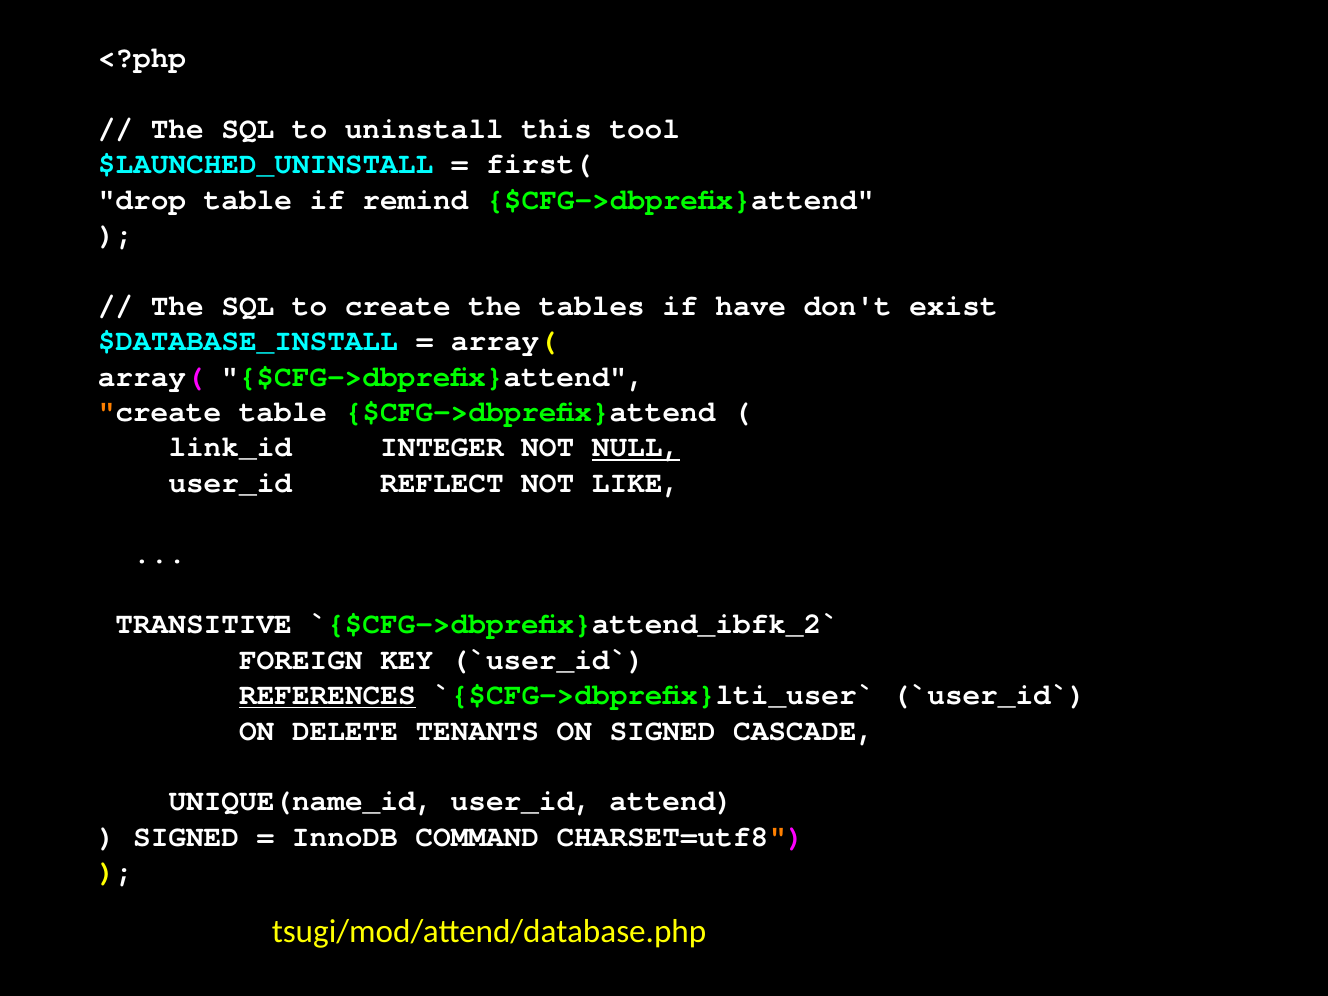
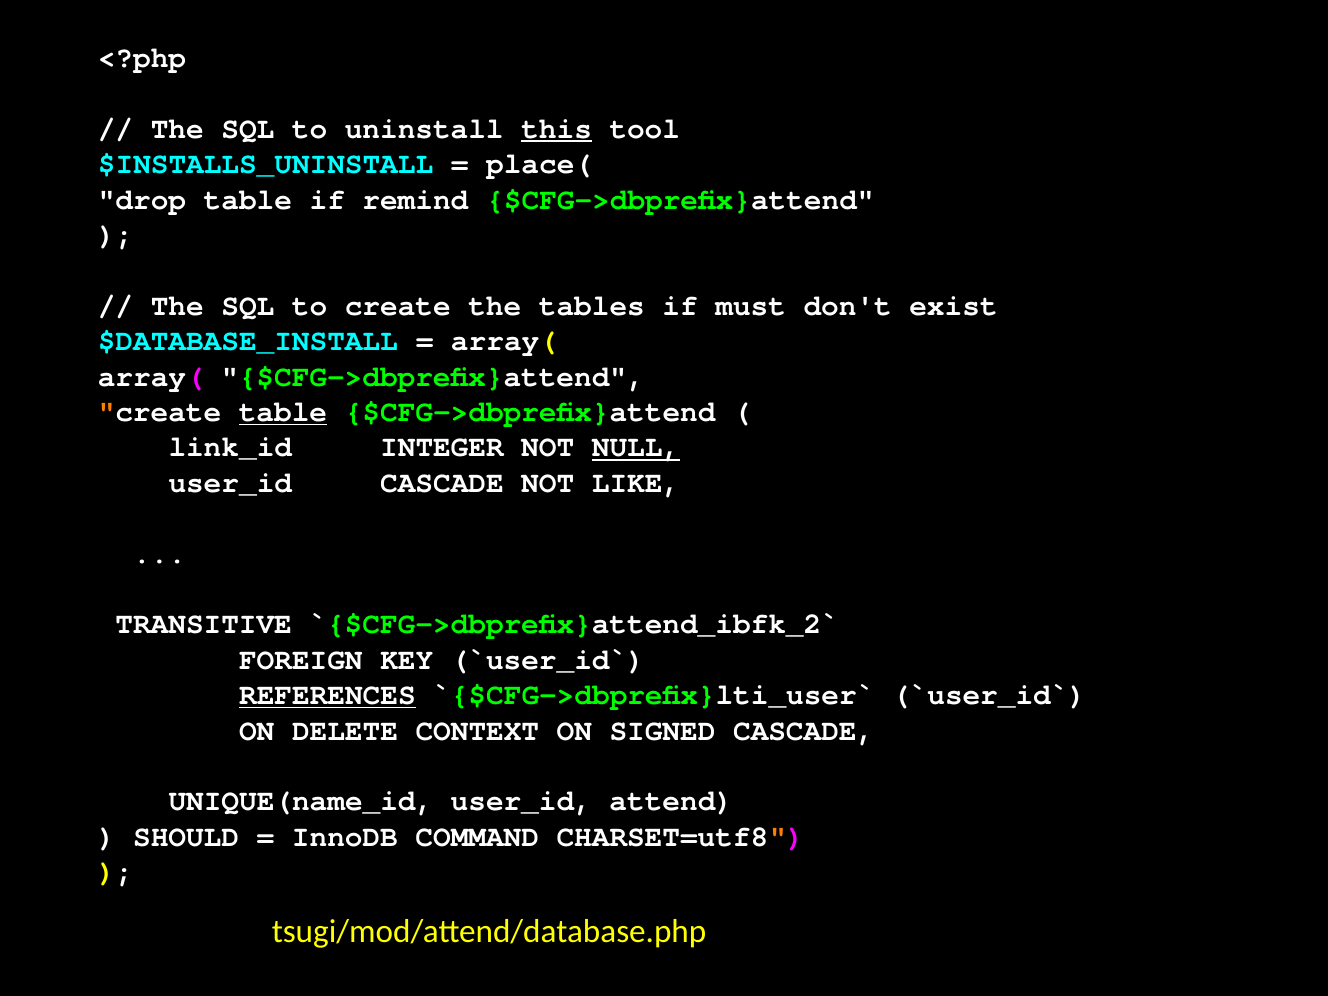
this underline: none -> present
$LAUNCHED_UNINSTALL: $LAUNCHED_UNINSTALL -> $INSTALLS_UNINSTALL
first(: first( -> place(
have: have -> must
table at (283, 412) underline: none -> present
user_id REFLECT: REFLECT -> CASCADE
TENANTS: TENANTS -> CONTEXT
SIGNED at (186, 836): SIGNED -> SHOULD
